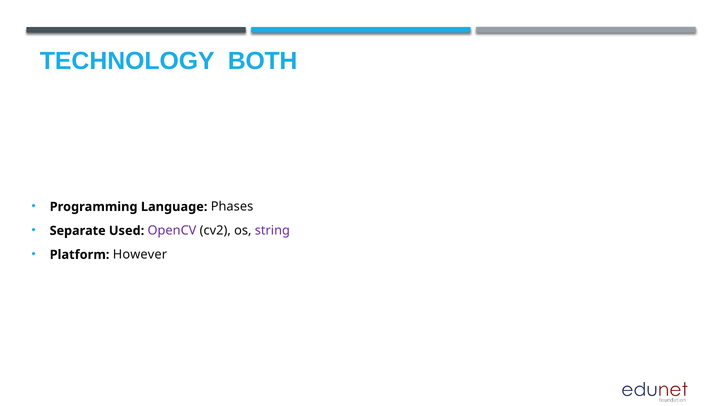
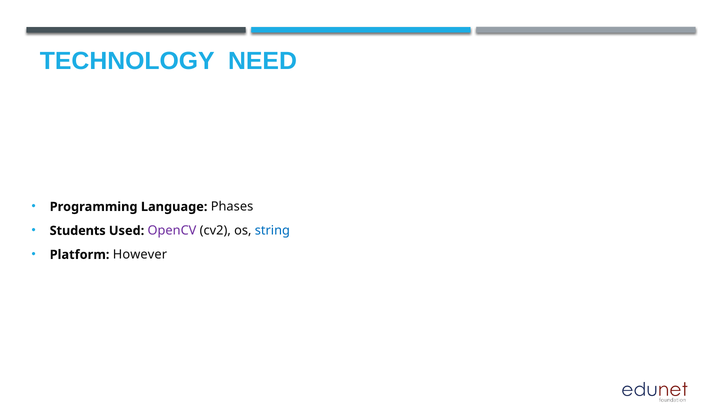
BOTH: BOTH -> NEED
Separate: Separate -> Students
string colour: purple -> blue
